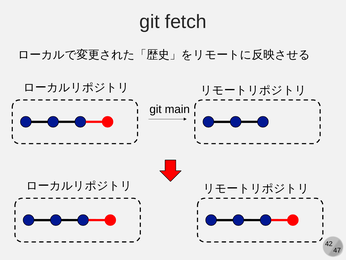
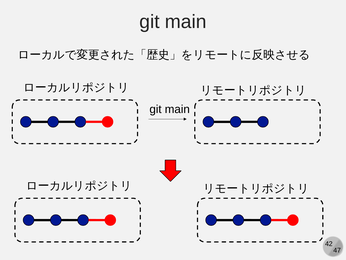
fetch at (186, 22): fetch -> main
